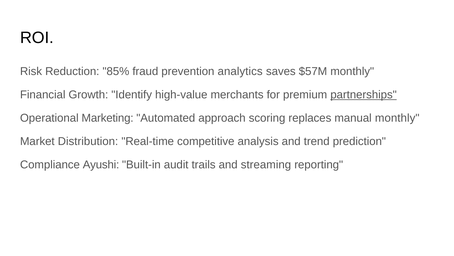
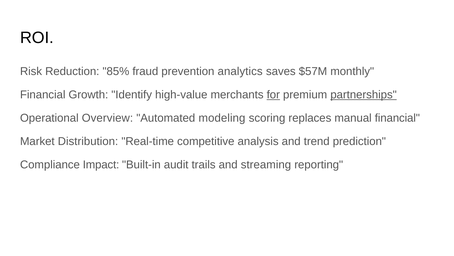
for underline: none -> present
Marketing: Marketing -> Overview
approach: approach -> modeling
manual monthly: monthly -> financial
Ayushi: Ayushi -> Impact
